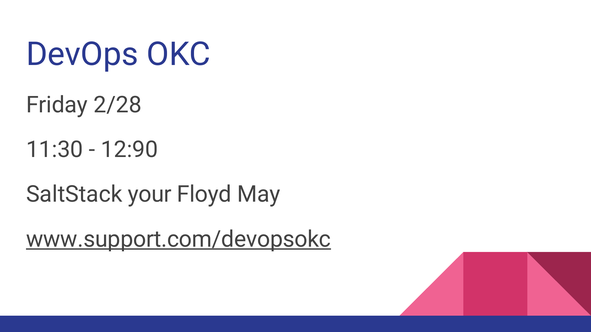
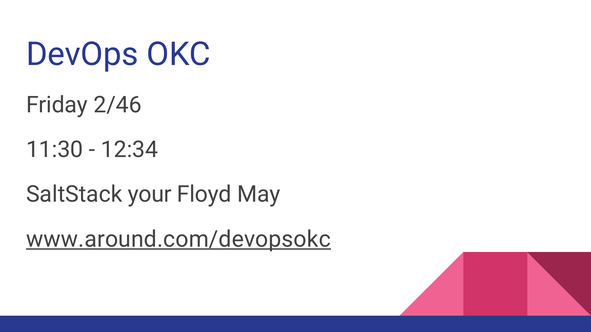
2/28: 2/28 -> 2/46
12:90: 12:90 -> 12:34
www.support.com/devopsokc: www.support.com/devopsokc -> www.around.com/devopsokc
